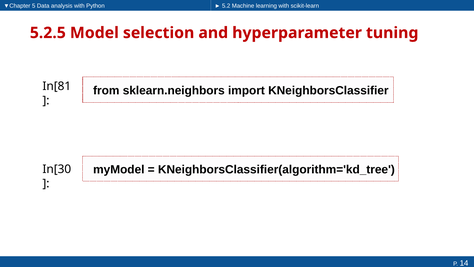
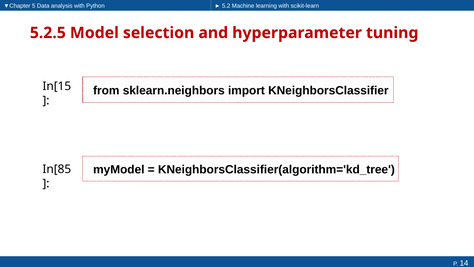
In[81: In[81 -> In[15
In[30: In[30 -> In[85
